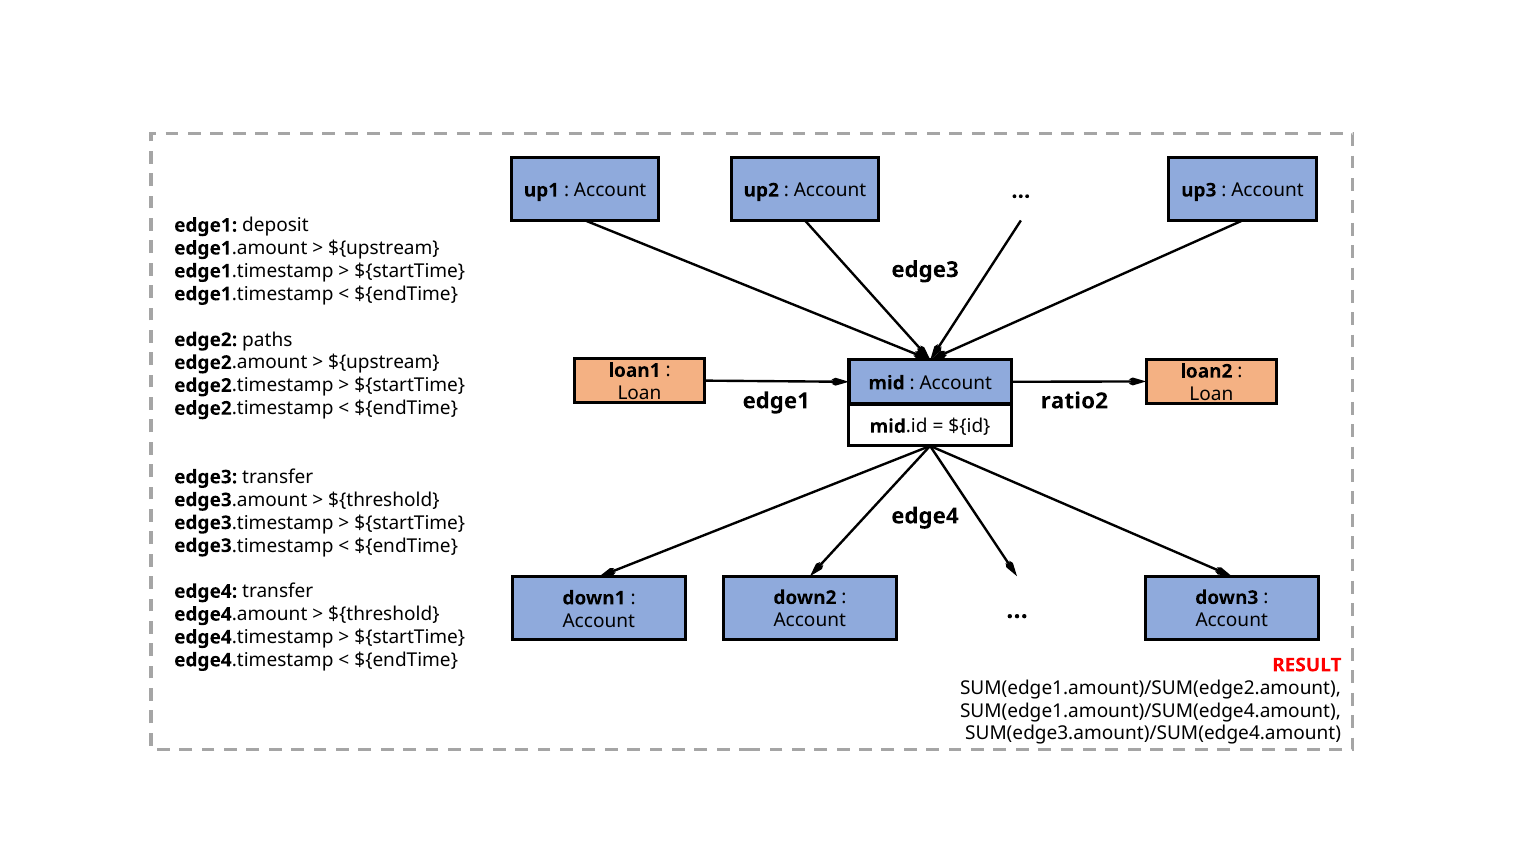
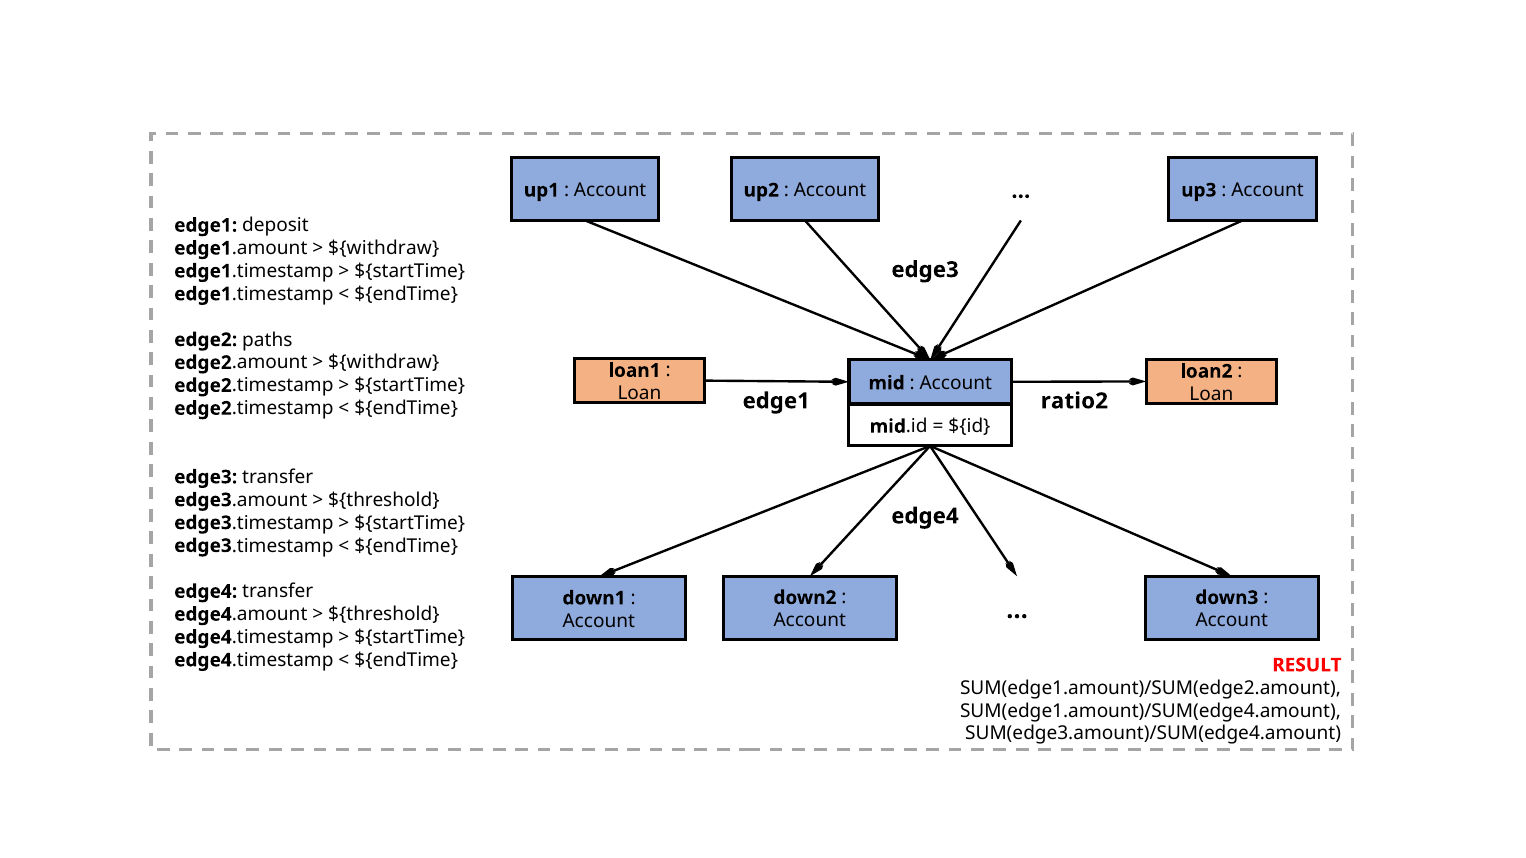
${upstream at (384, 248): ${upstream -> ${withdraw
${upstream at (384, 363): ${upstream -> ${withdraw
